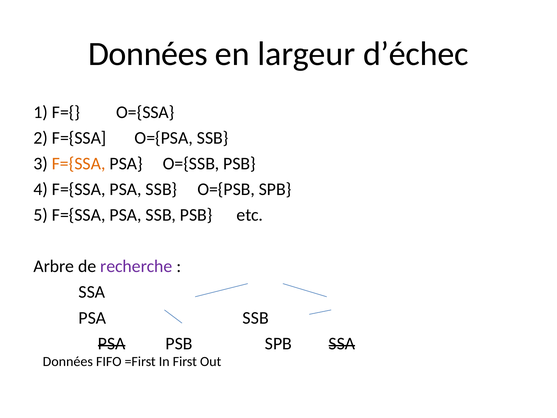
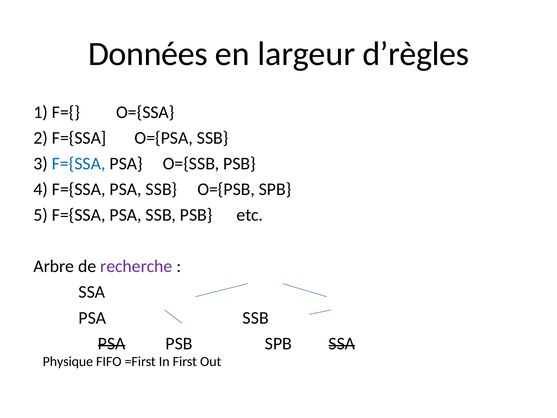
d’échec: d’échec -> d’règles
F={SSA at (79, 164) colour: orange -> blue
Données at (68, 361): Données -> Physique
